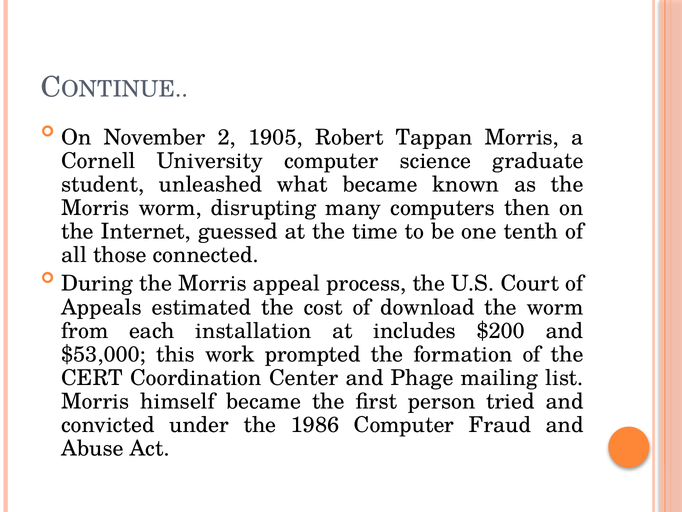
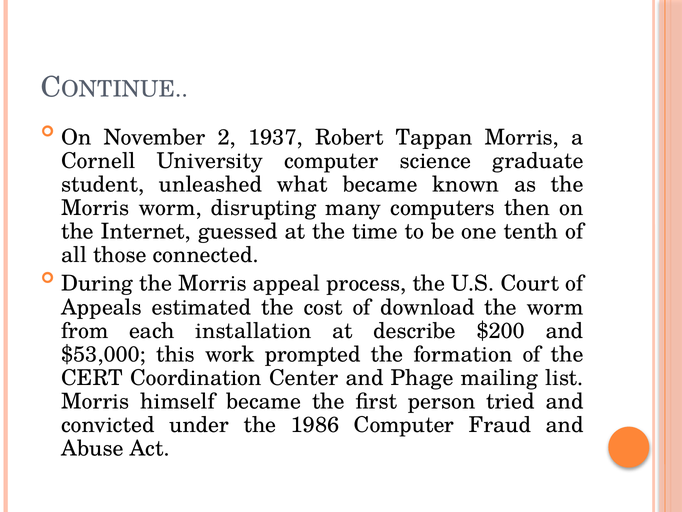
1905: 1905 -> 1937
includes: includes -> describe
